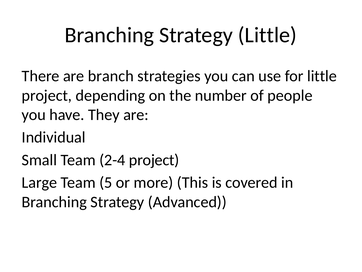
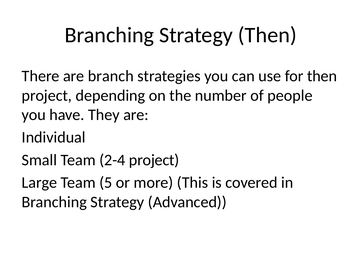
Strategy Little: Little -> Then
for little: little -> then
